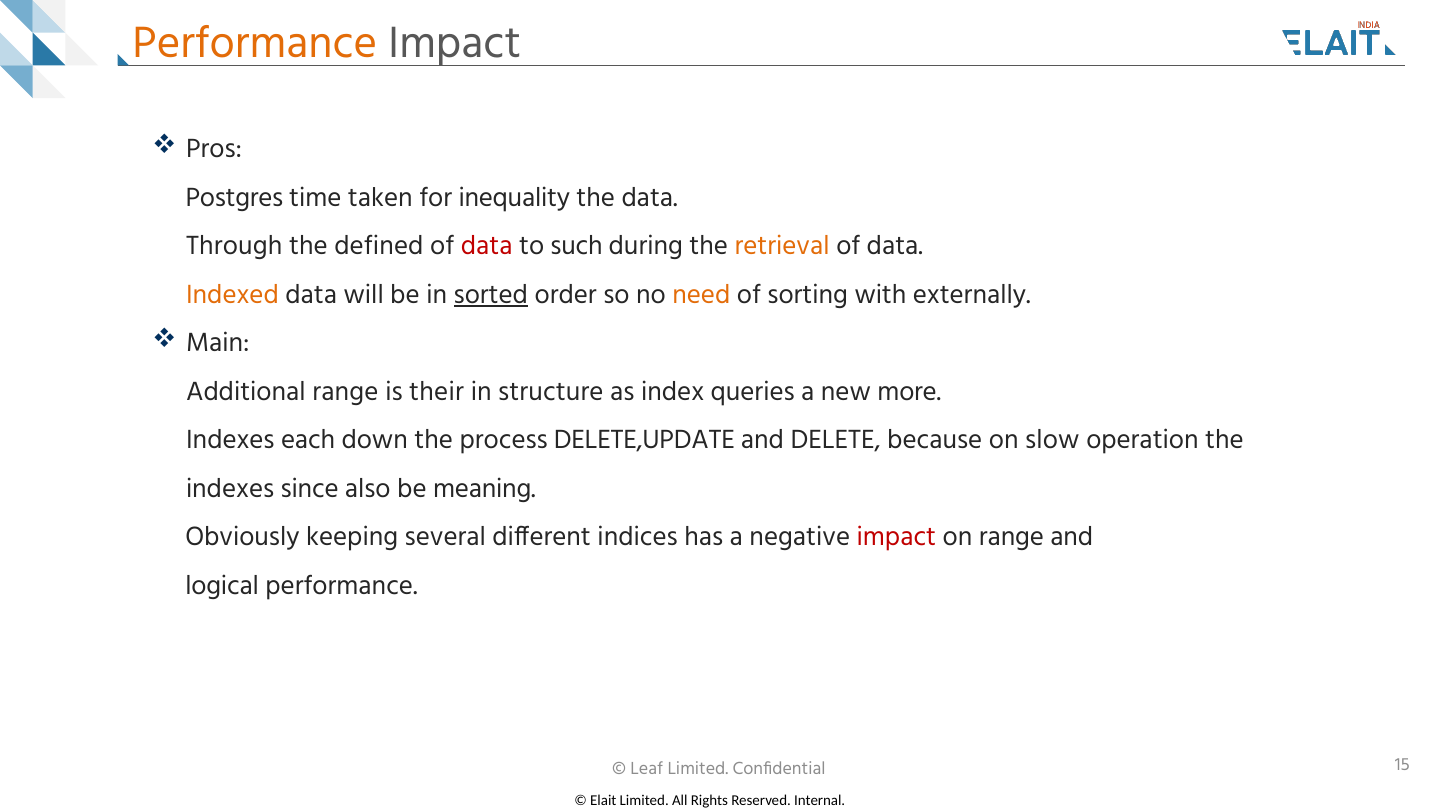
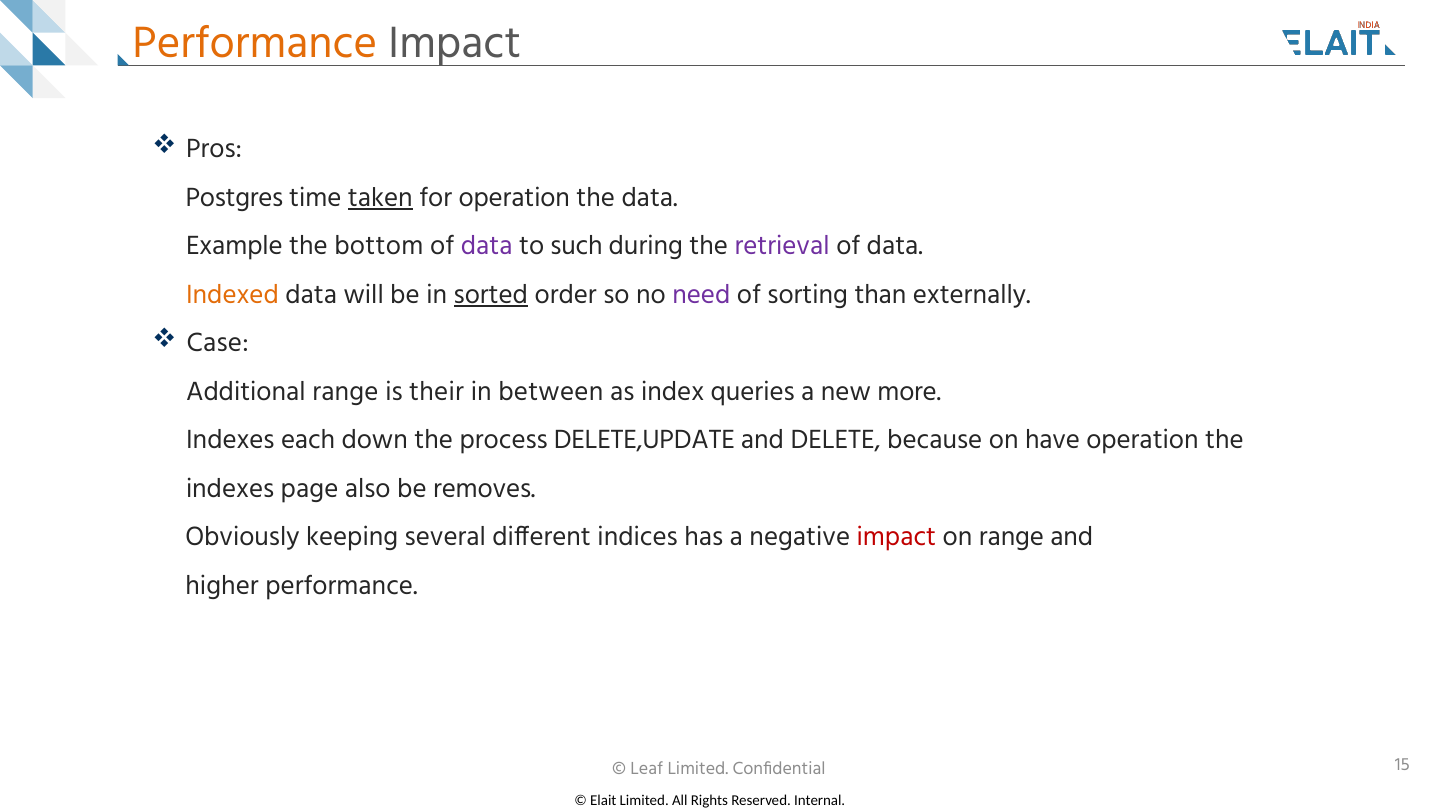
taken underline: none -> present
for inequality: inequality -> operation
Through: Through -> Example
defined: defined -> bottom
data at (487, 246) colour: red -> purple
retrieval colour: orange -> purple
need colour: orange -> purple
with: with -> than
Main: Main -> Case
structure: structure -> between
slow: slow -> have
since: since -> page
meaning: meaning -> removes
logical: logical -> higher
